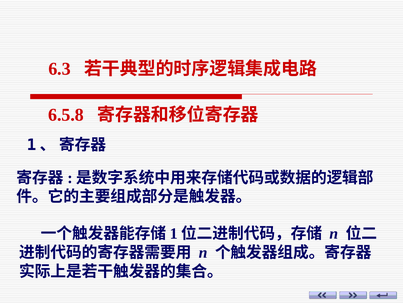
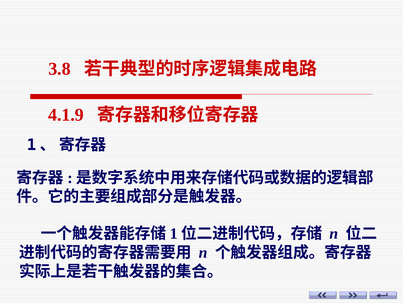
6.3: 6.3 -> 3.8
6.5.8: 6.5.8 -> 4.1.9
